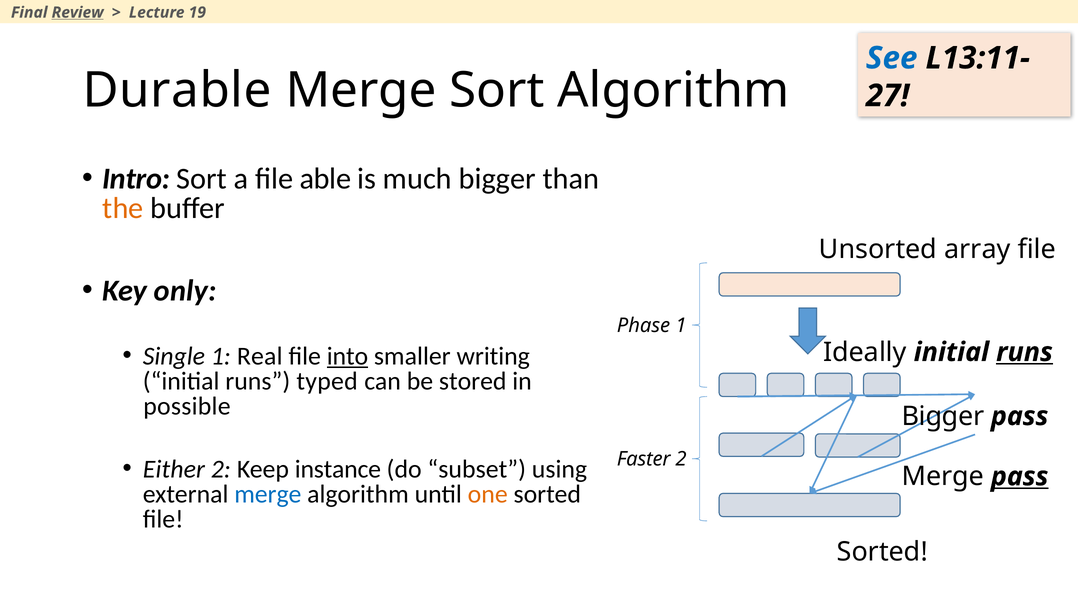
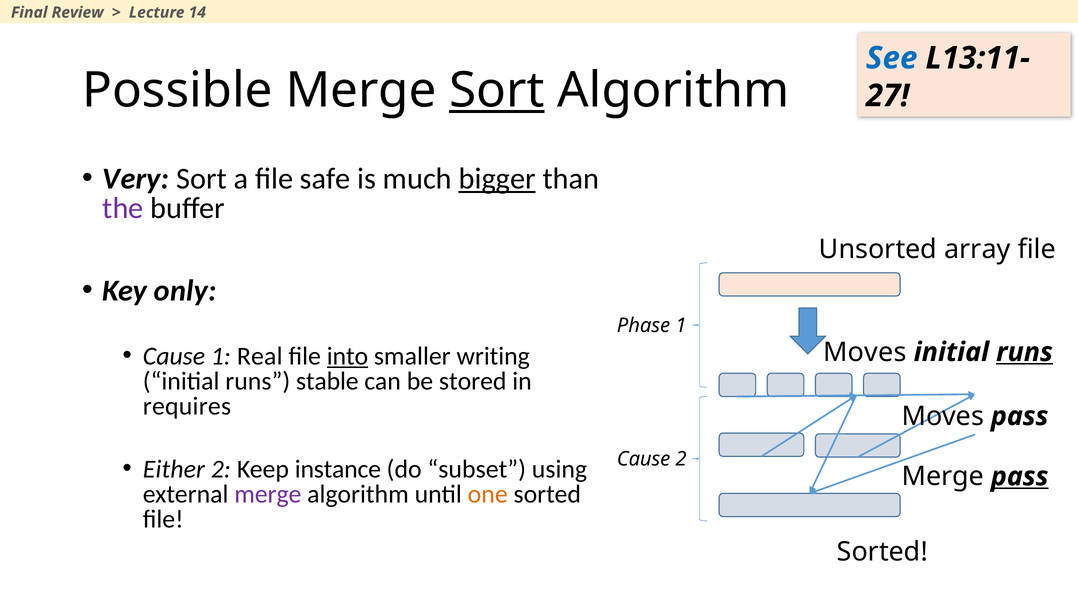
Review underline: present -> none
19: 19 -> 14
Durable: Durable -> Possible
Sort at (497, 91) underline: none -> present
Intro: Intro -> Very
able: able -> safe
bigger at (497, 179) underline: none -> present
the colour: orange -> purple
Single at (174, 356): Single -> Cause
Ideally at (865, 352): Ideally -> Moves
typed: typed -> stable
possible: possible -> requires
Bigger at (943, 416): Bigger -> Moves
Faster at (644, 459): Faster -> Cause
merge at (268, 495) colour: blue -> purple
